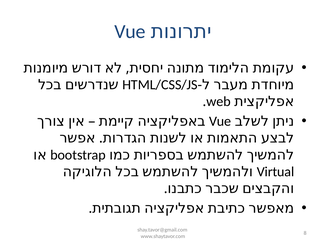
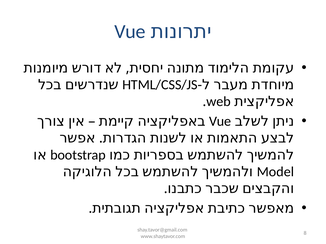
Virtual: Virtual -> Model
